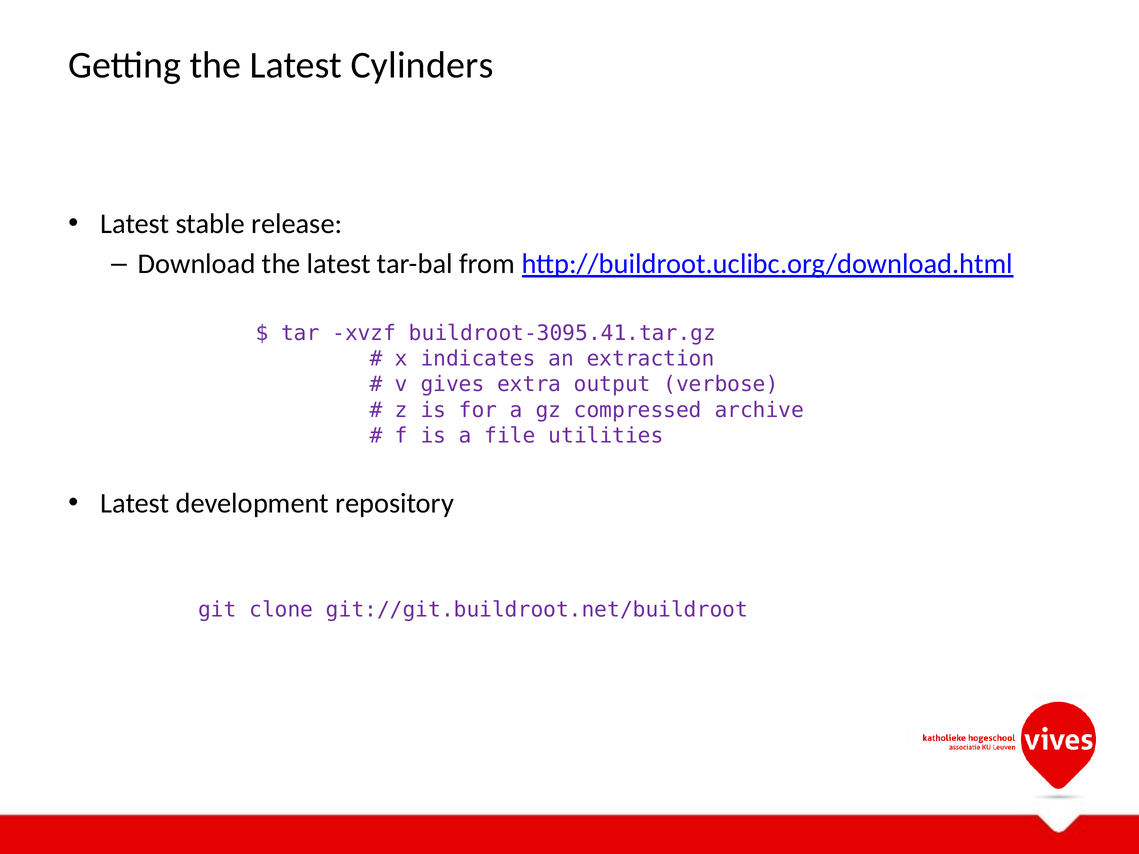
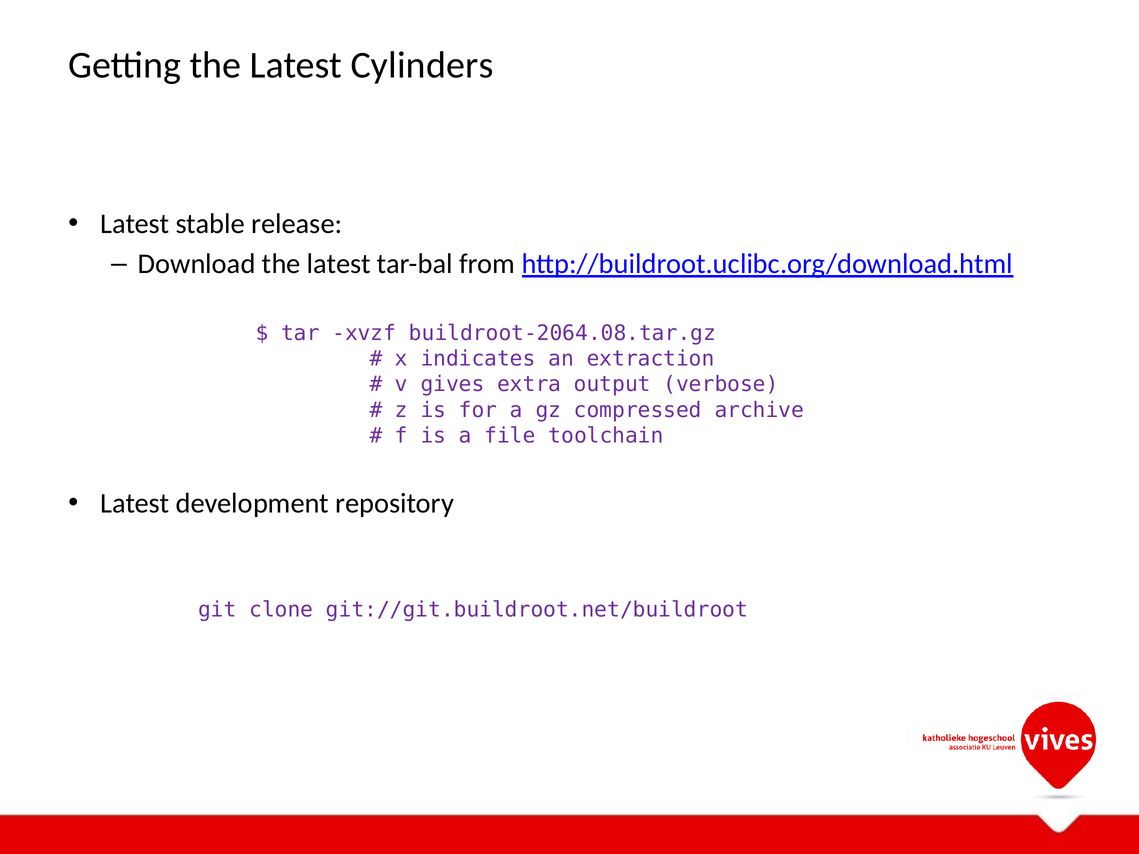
buildroot-3095.41.tar.gz: buildroot-3095.41.tar.gz -> buildroot-2064.08.tar.gz
utilities: utilities -> toolchain
